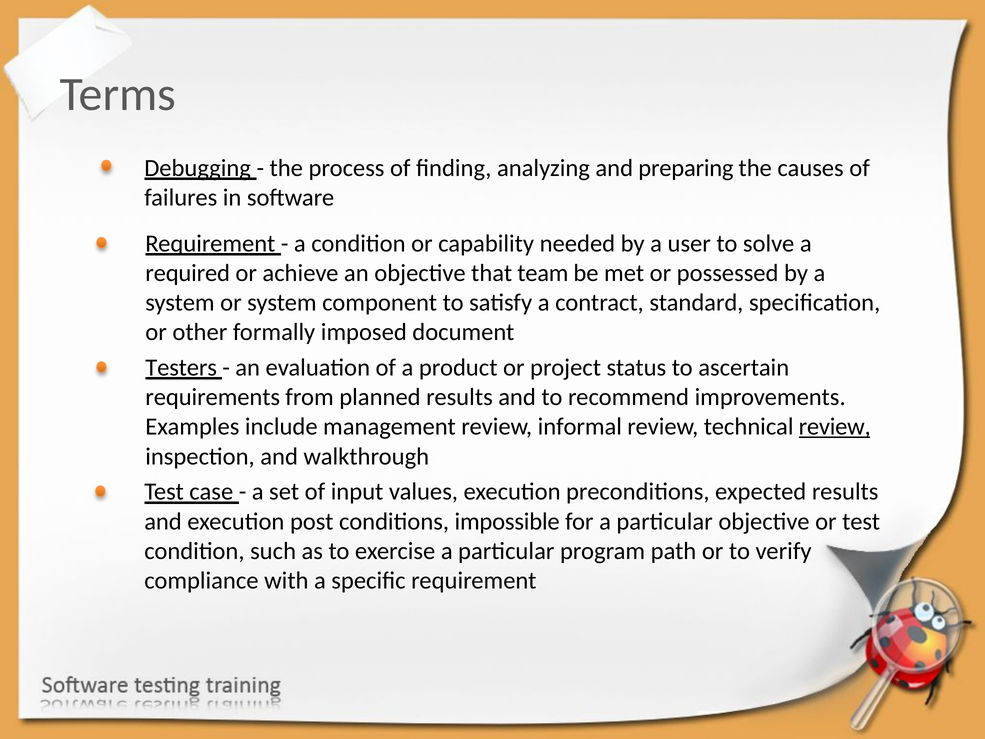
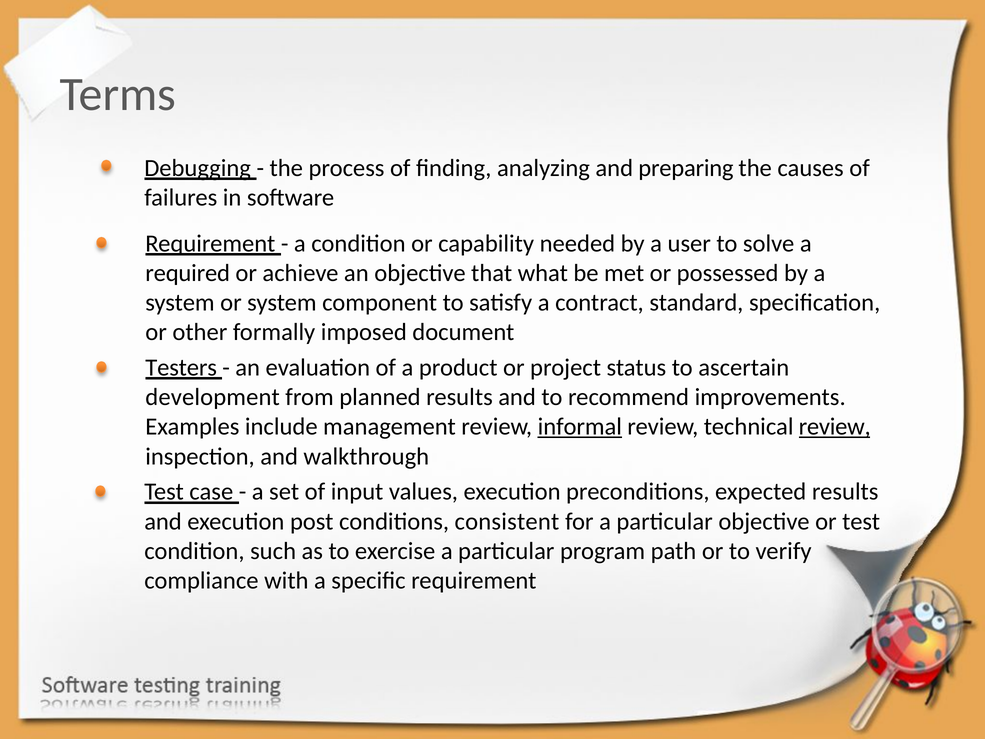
team: team -> what
requirements: requirements -> development
informal underline: none -> present
impossible: impossible -> consistent
